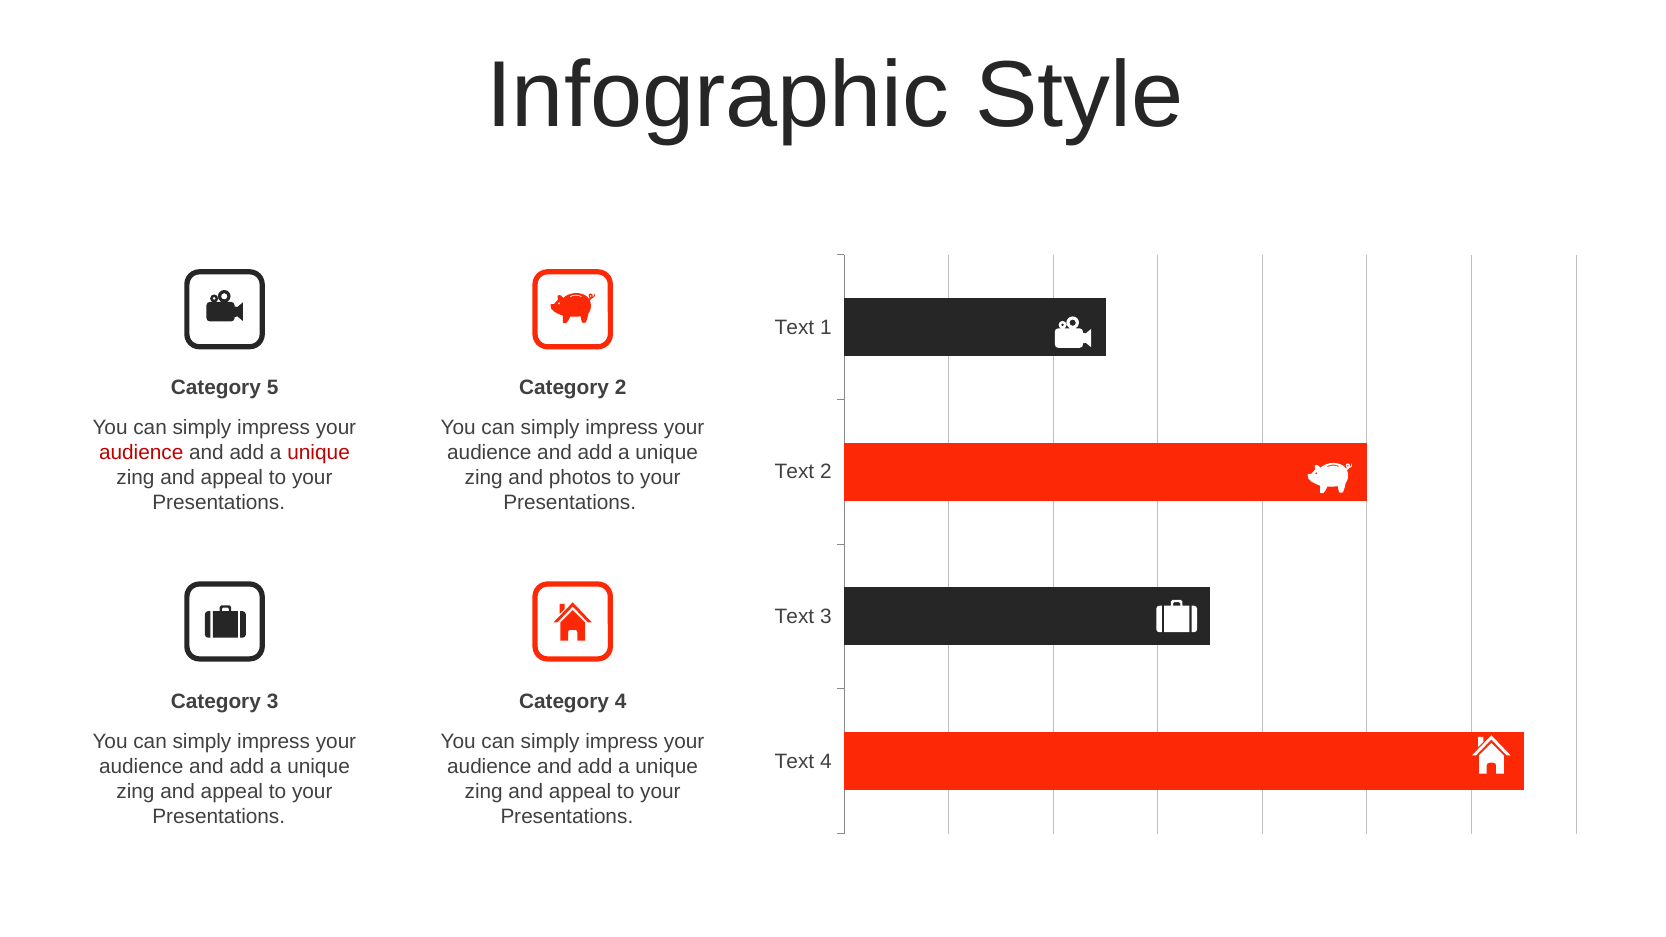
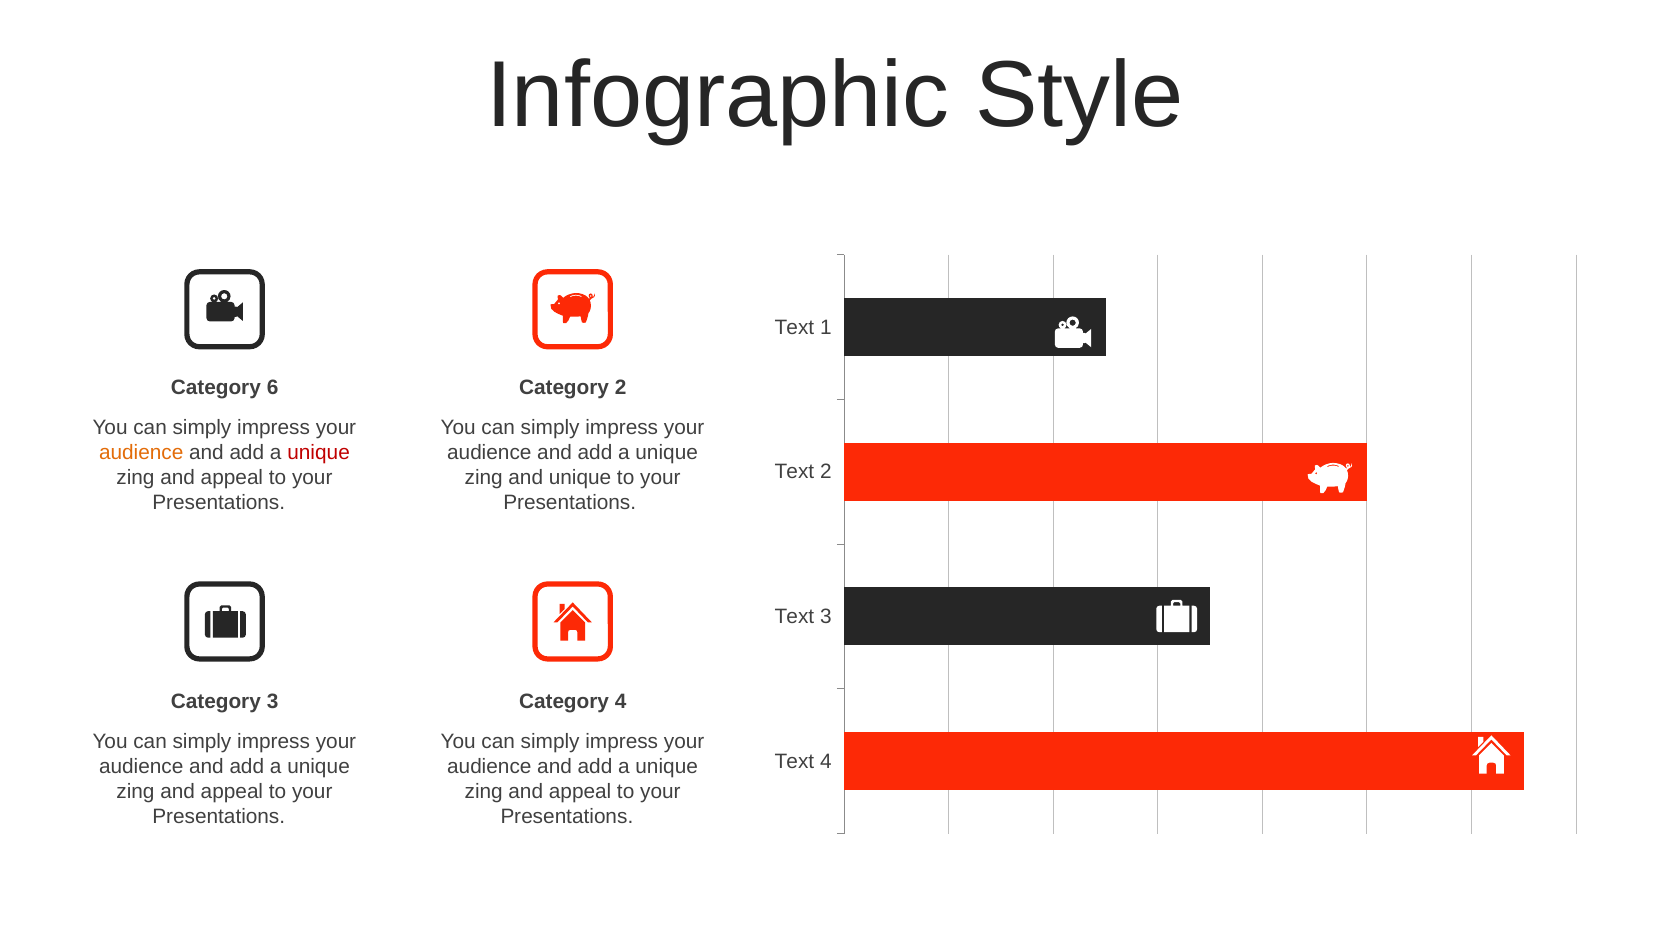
5: 5 -> 6
audience at (141, 453) colour: red -> orange
and photos: photos -> unique
